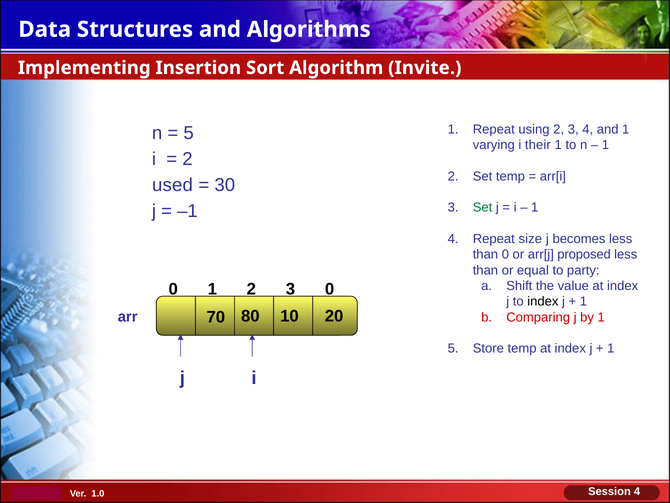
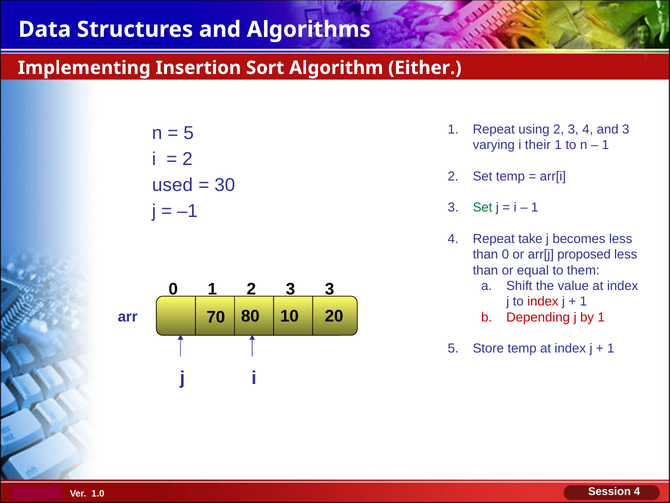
Invite: Invite -> Either
and 1: 1 -> 3
size: size -> take
party: party -> them
0 0: 0 -> 3
index at (543, 301) colour: black -> red
Comparing: Comparing -> Depending
